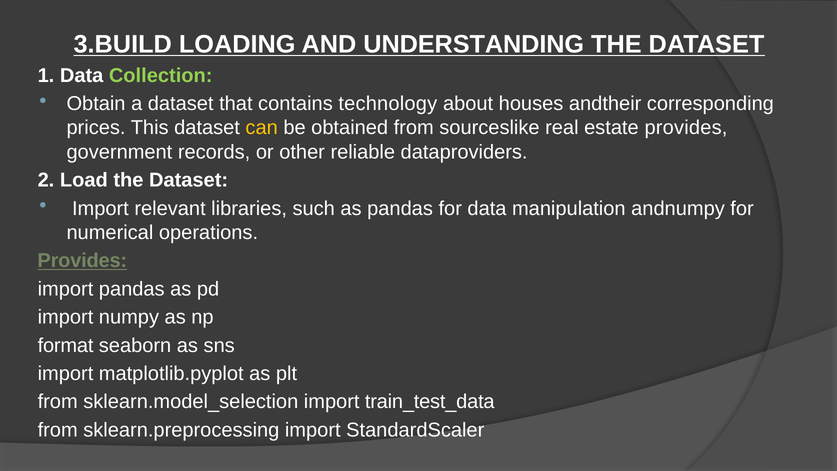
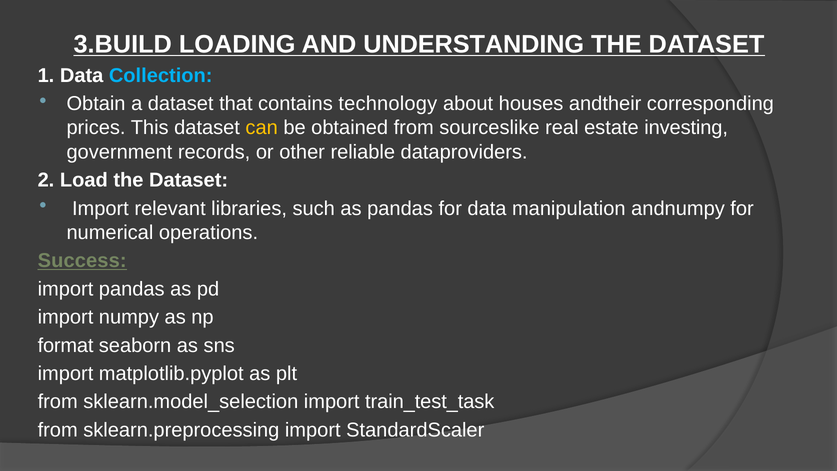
Collection colour: light green -> light blue
estate provides: provides -> investing
Provides at (82, 261): Provides -> Success
train_test_data: train_test_data -> train_test_task
